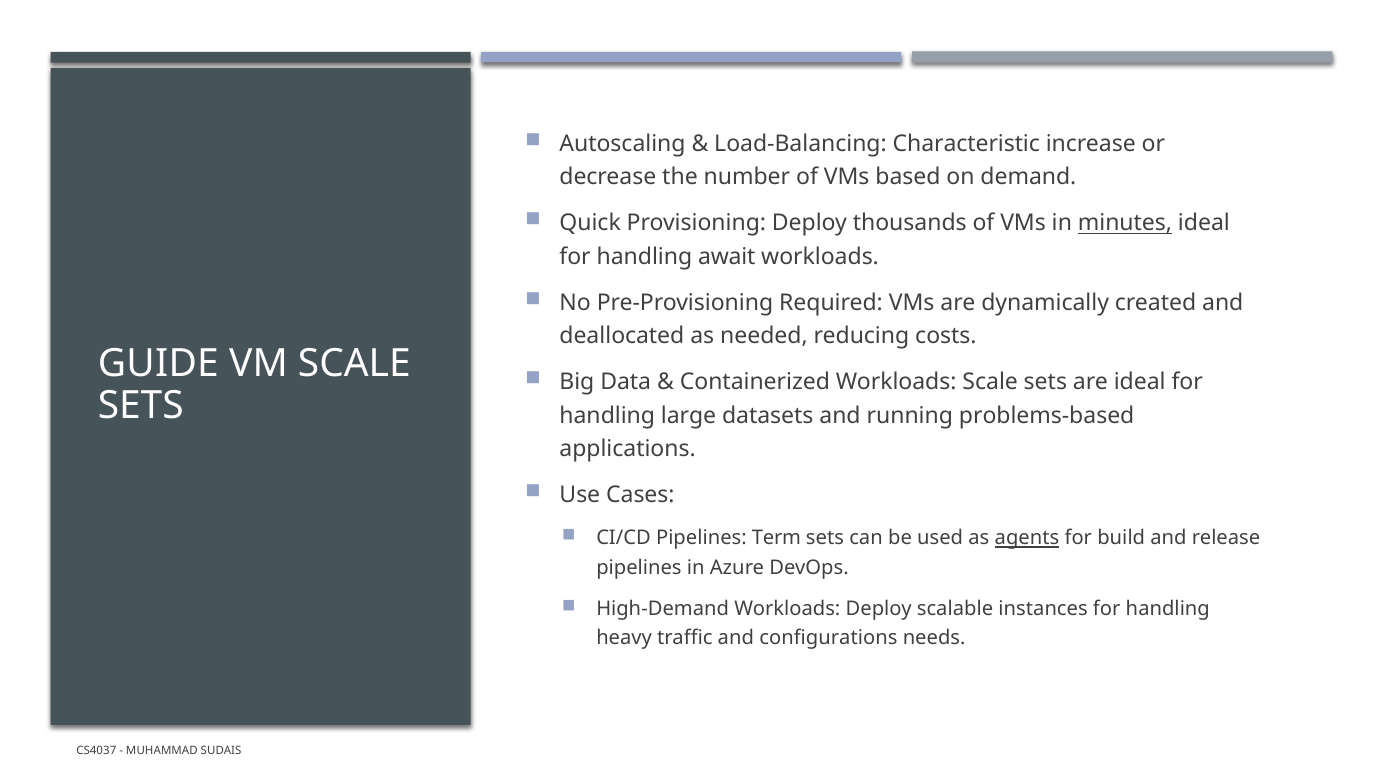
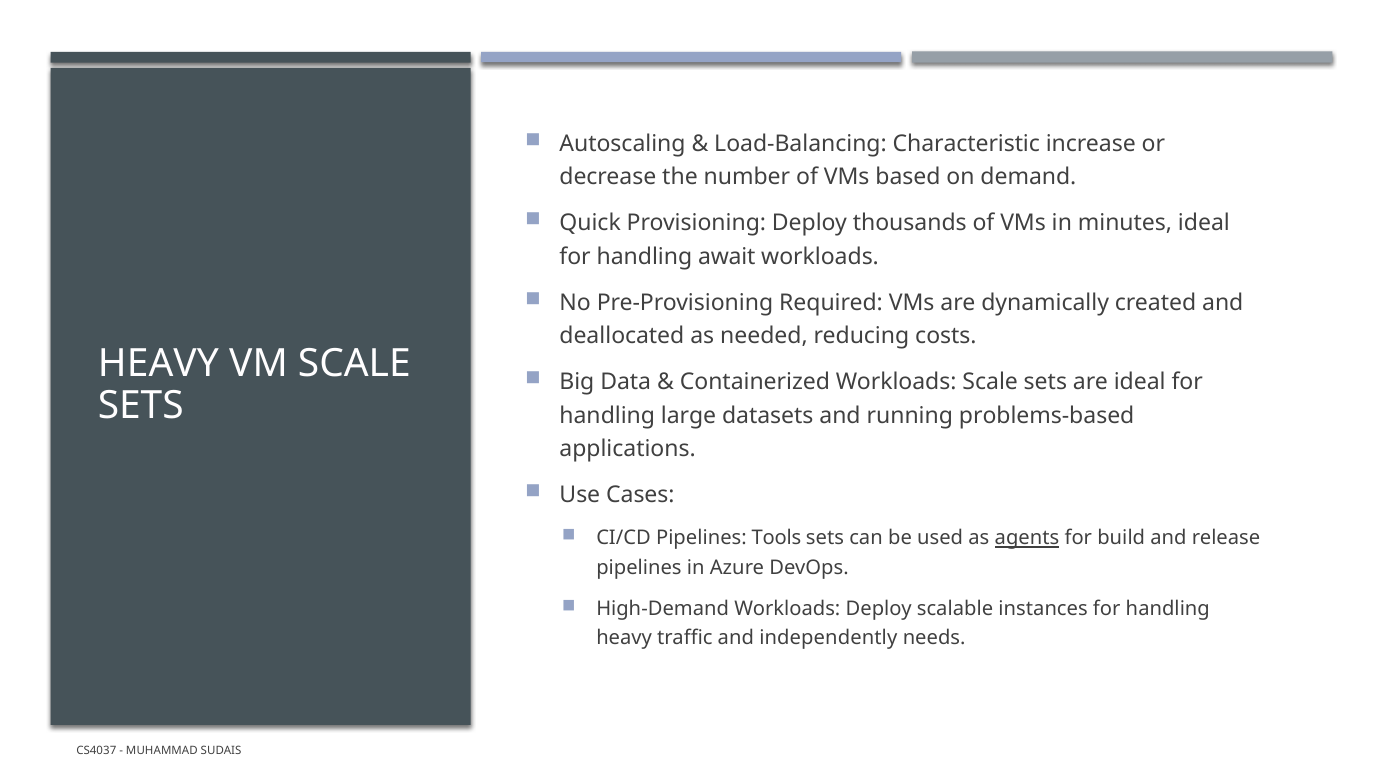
minutes underline: present -> none
GUIDE at (158, 364): GUIDE -> HEAVY
Term: Term -> Tools
configurations: configurations -> independently
